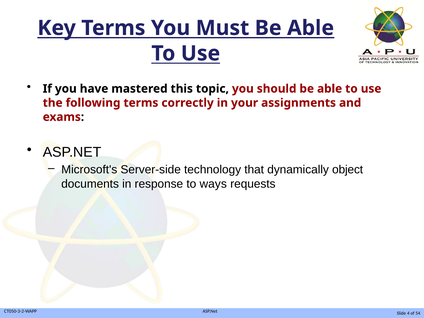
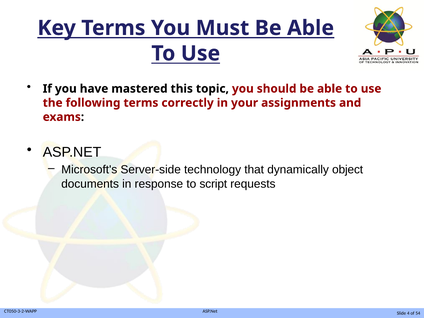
ways: ways -> script
